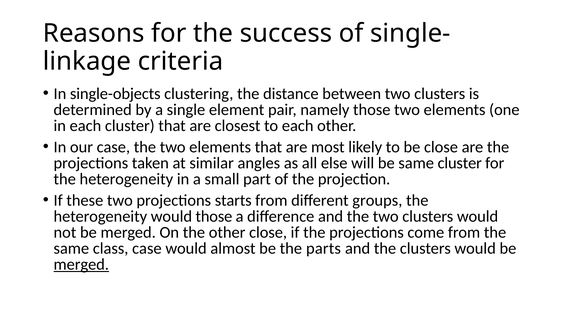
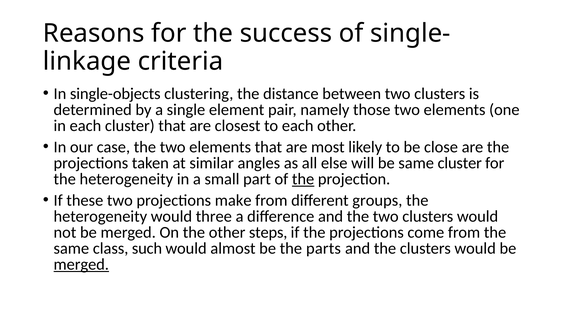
the at (303, 179) underline: none -> present
starts: starts -> make
would those: those -> three
other close: close -> steps
class case: case -> such
